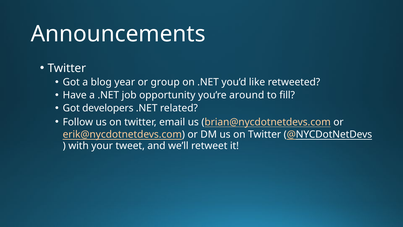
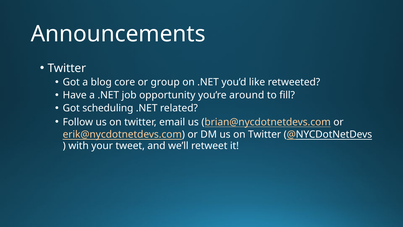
year: year -> core
developers: developers -> scheduling
